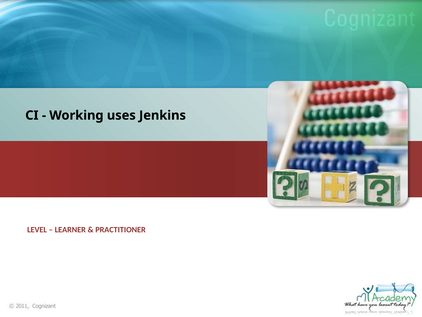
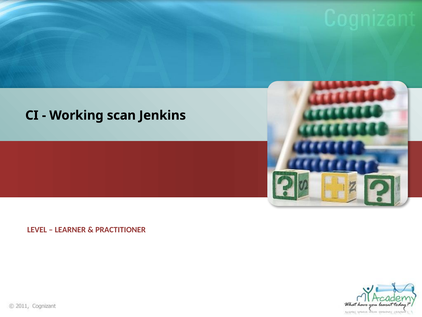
uses: uses -> scan
